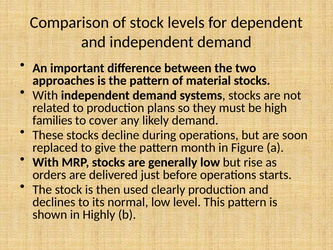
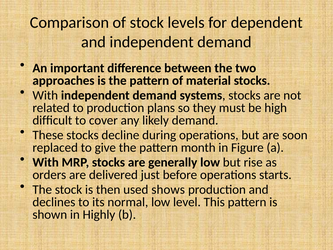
families: families -> difﬁcult
clearly: clearly -> shows
